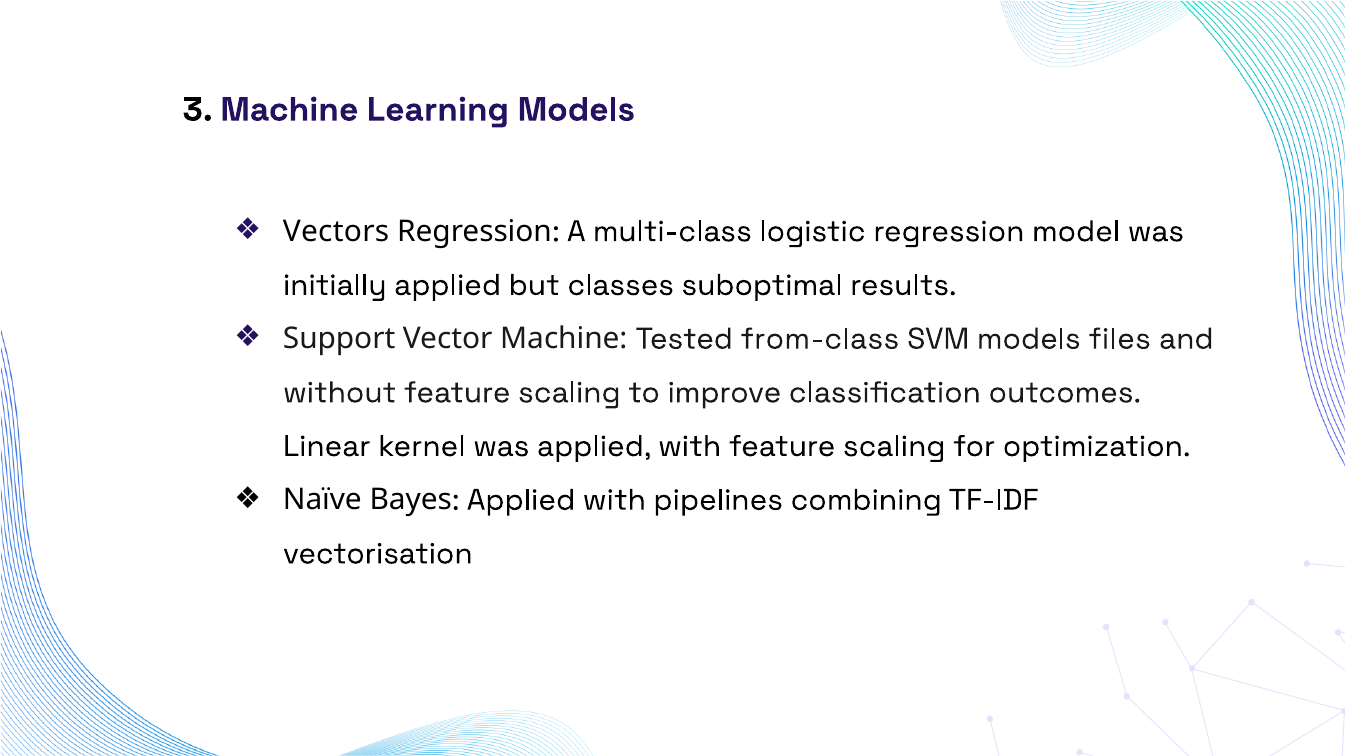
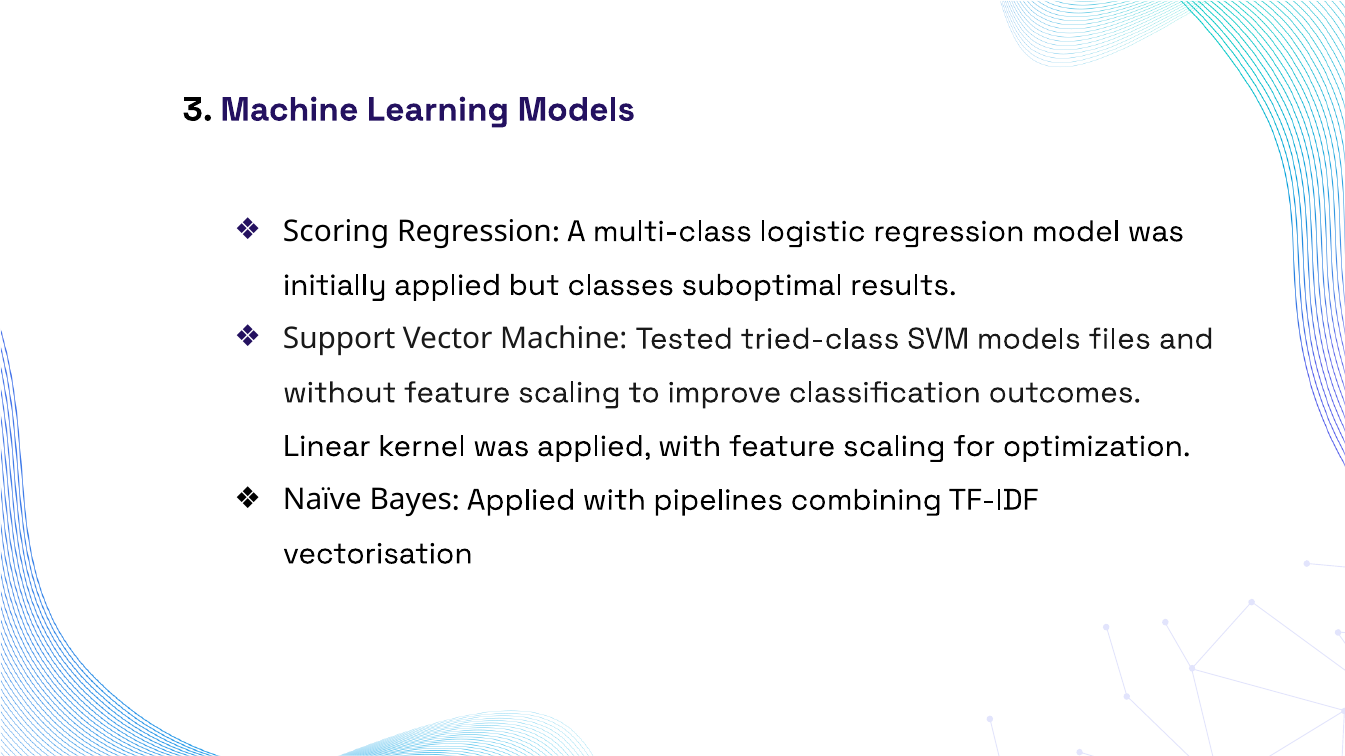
Vectors: Vectors -> Scoring
from-class: from-class -> tried-class
